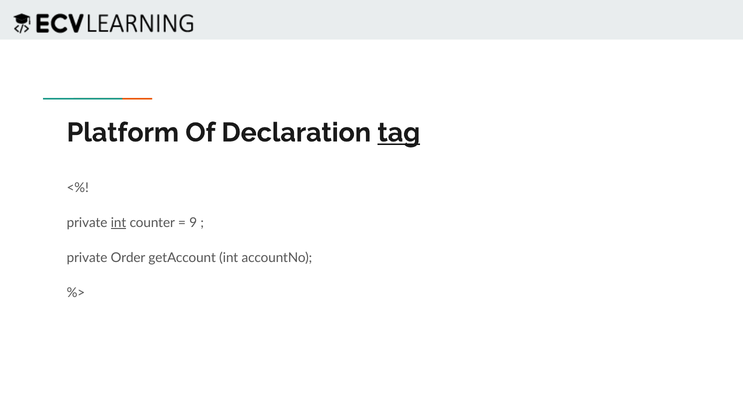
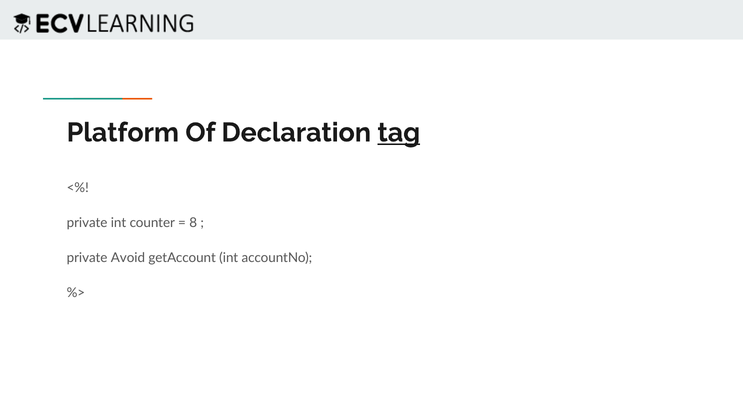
int at (119, 223) underline: present -> none
9: 9 -> 8
Order: Order -> Avoid
